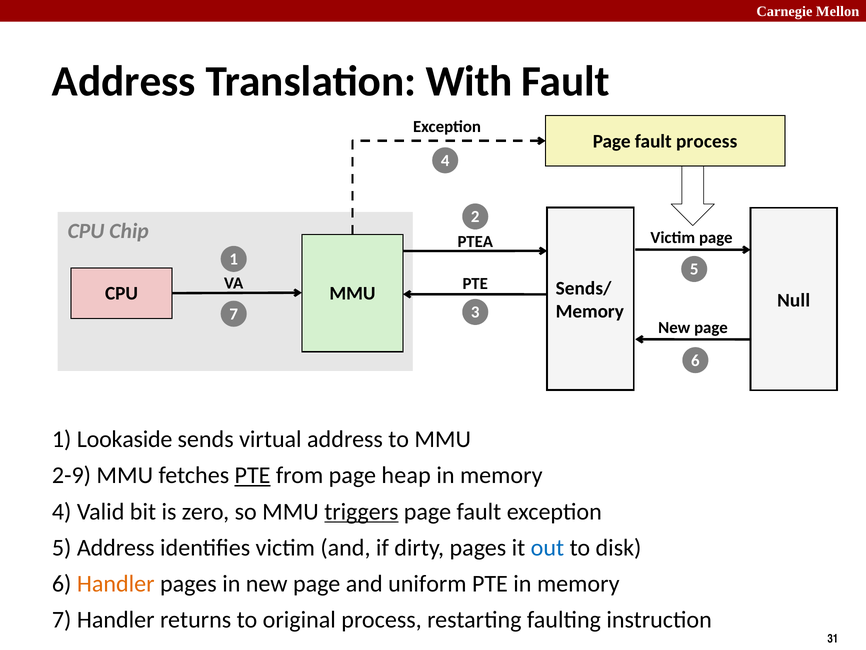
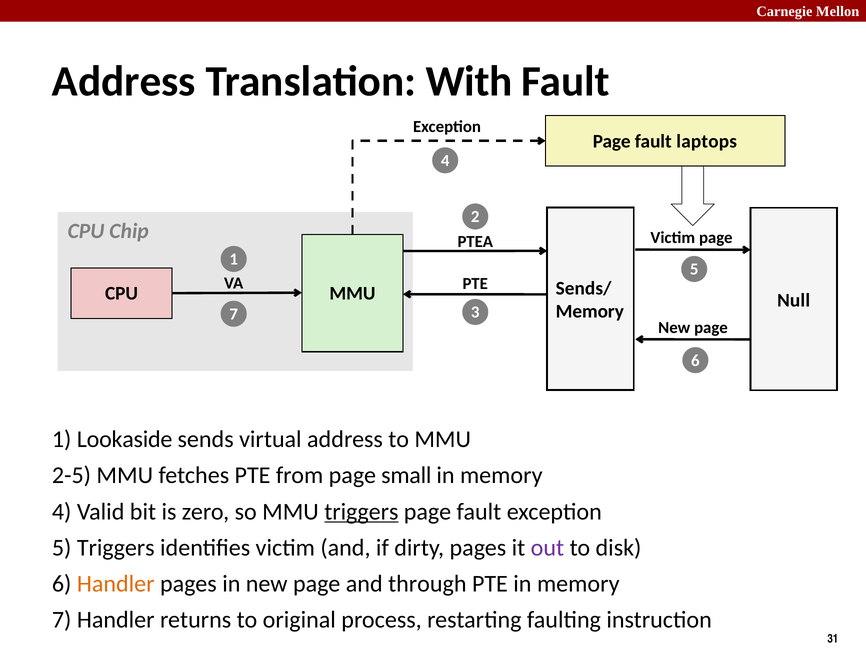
fault process: process -> laptops
2-9: 2-9 -> 2-5
PTE at (253, 475) underline: present -> none
heap: heap -> small
5 Address: Address -> Triggers
out colour: blue -> purple
uniform: uniform -> through
